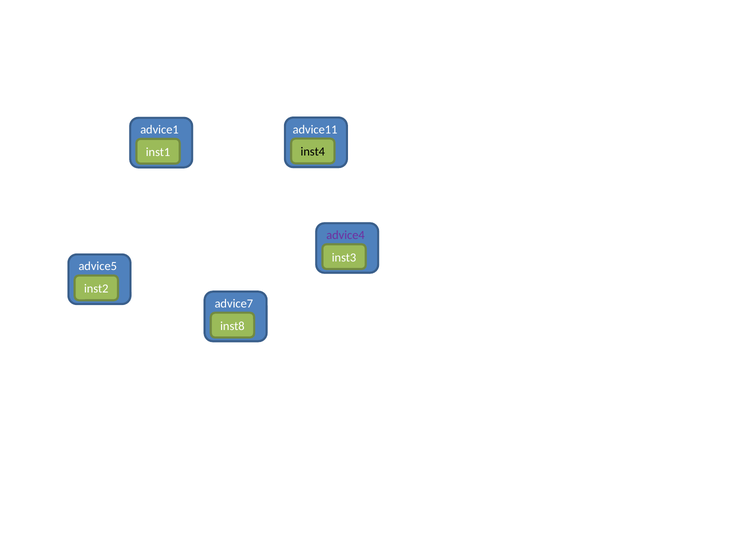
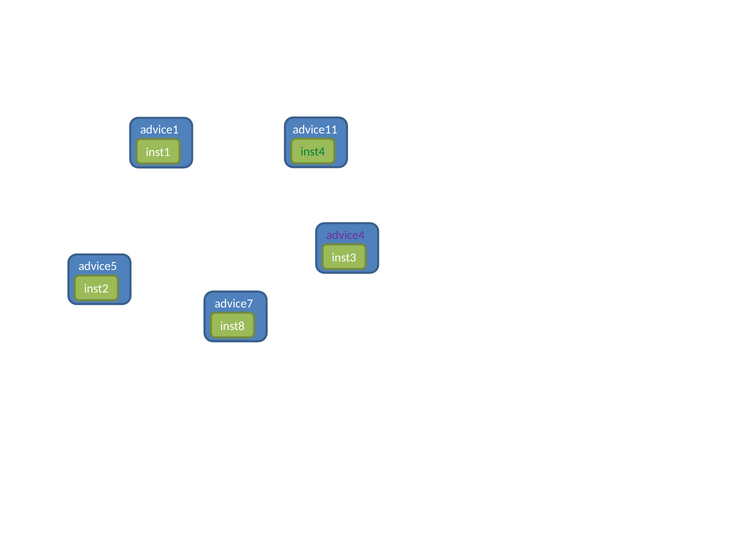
inst4 colour: black -> green
